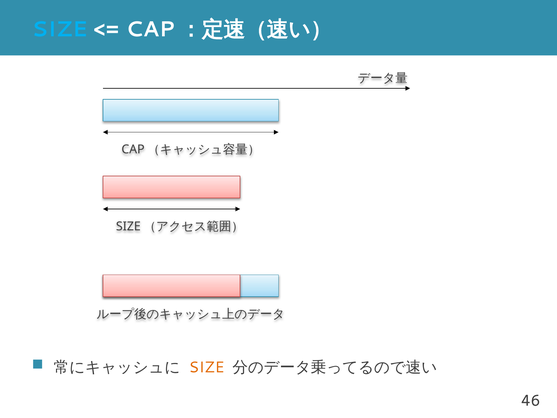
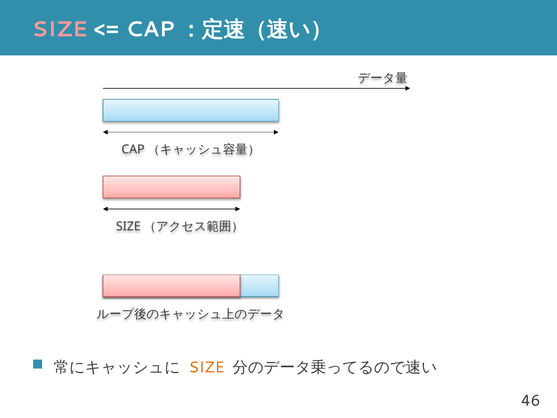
SIZE at (60, 29) colour: light blue -> pink
